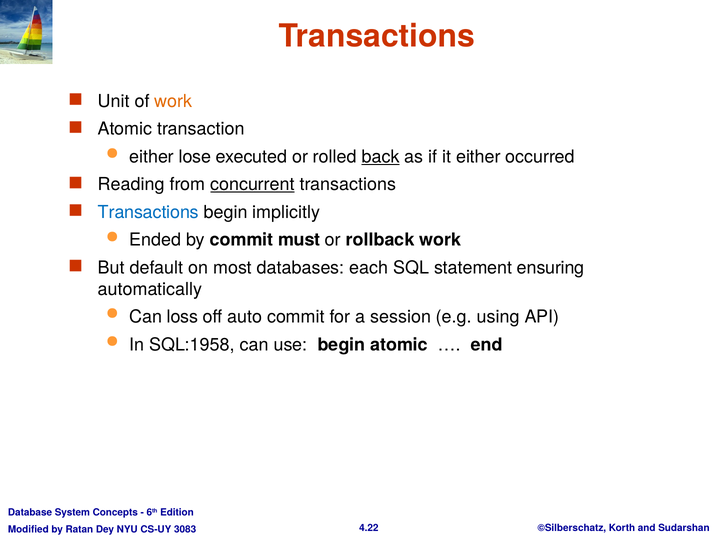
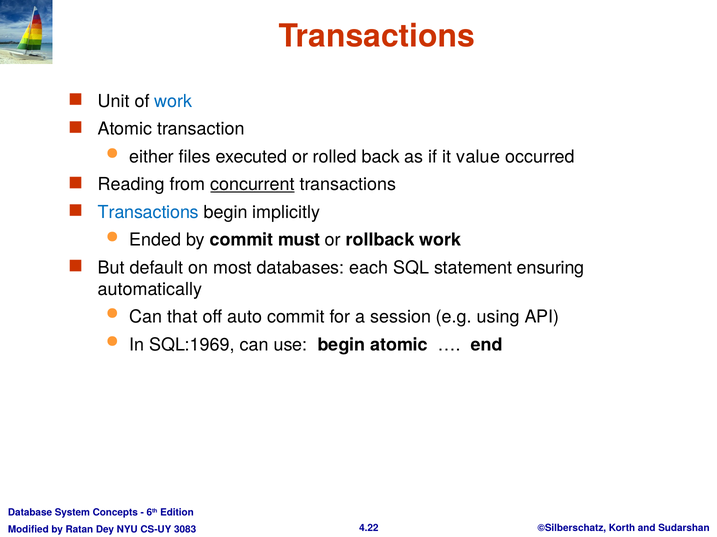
work at (173, 101) colour: orange -> blue
lose: lose -> files
back underline: present -> none
it either: either -> value
loss: loss -> that
SQL:1958: SQL:1958 -> SQL:1969
